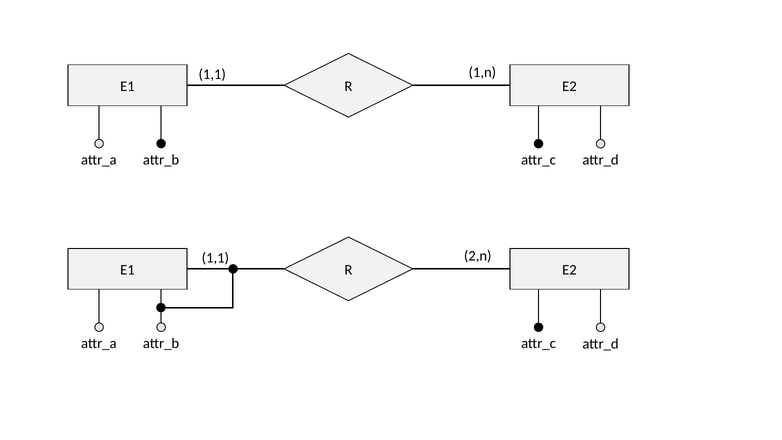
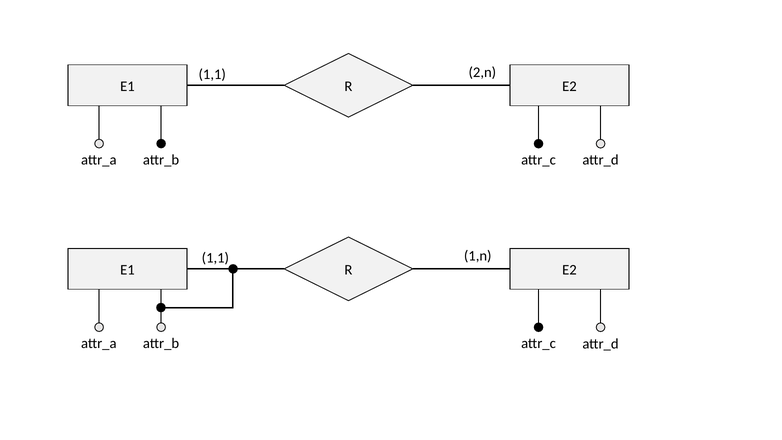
1,n: 1,n -> 2,n
2,n: 2,n -> 1,n
